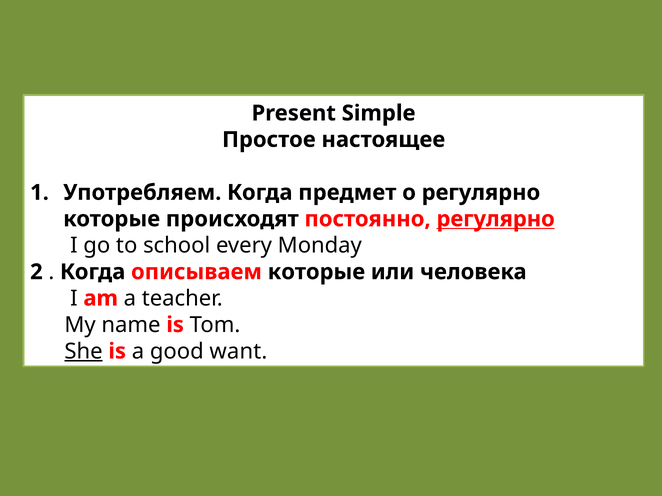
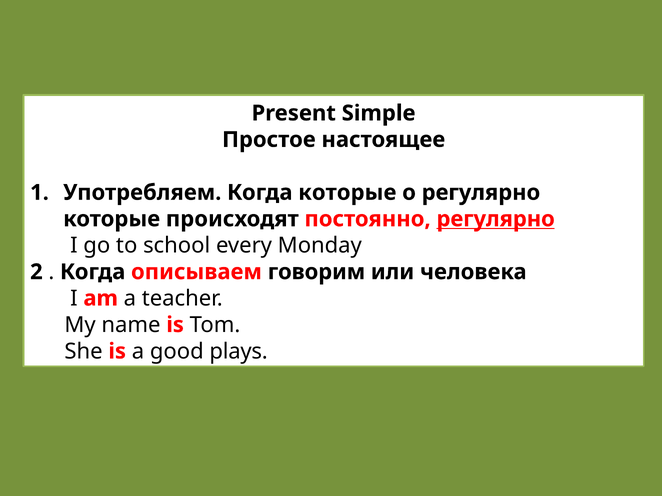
Когда предмет: предмет -> которые
описываем которые: которые -> говорим
She underline: present -> none
want: want -> plays
